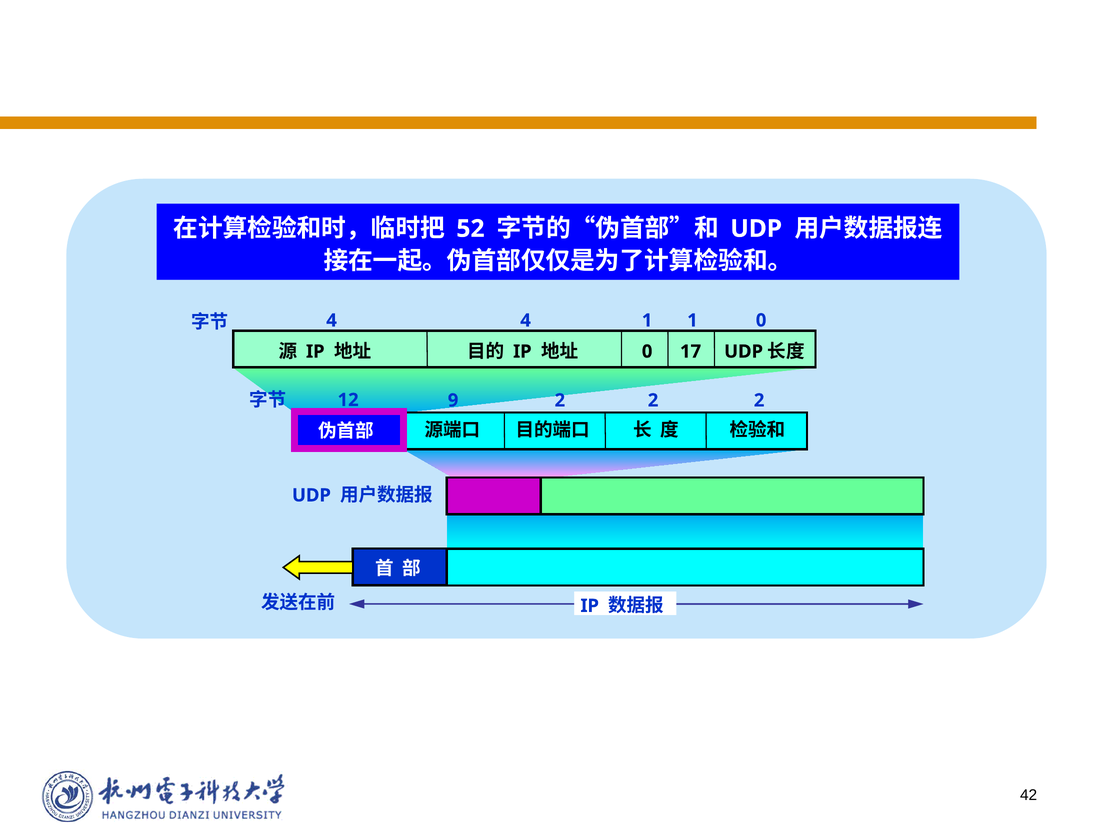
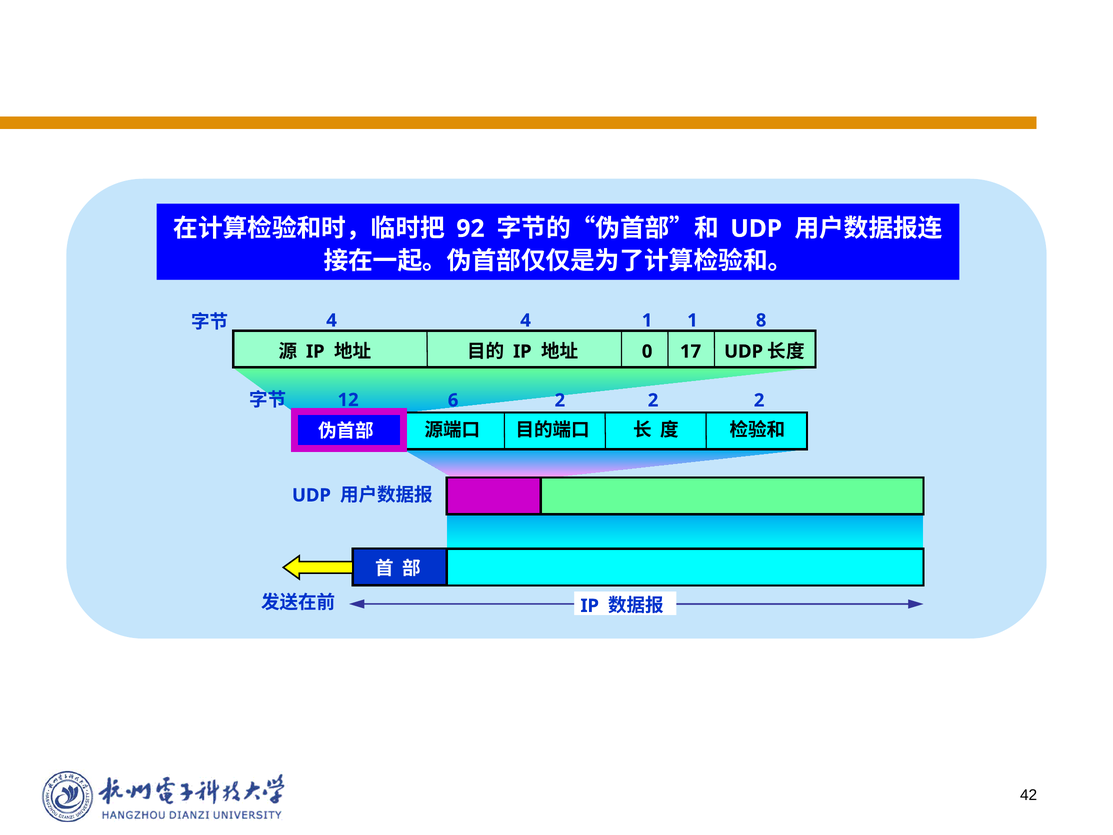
52: 52 -> 92
1 0: 0 -> 8
9: 9 -> 6
